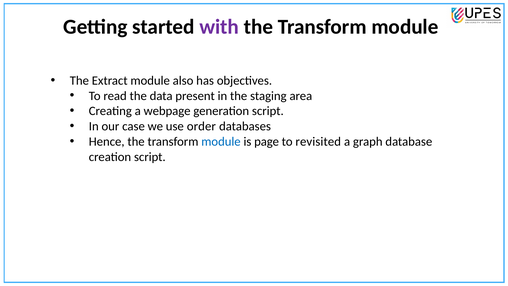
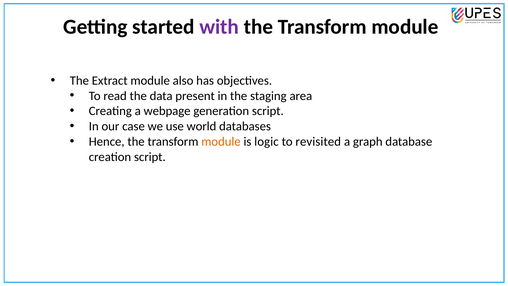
order: order -> world
module at (221, 141) colour: blue -> orange
page: page -> logic
